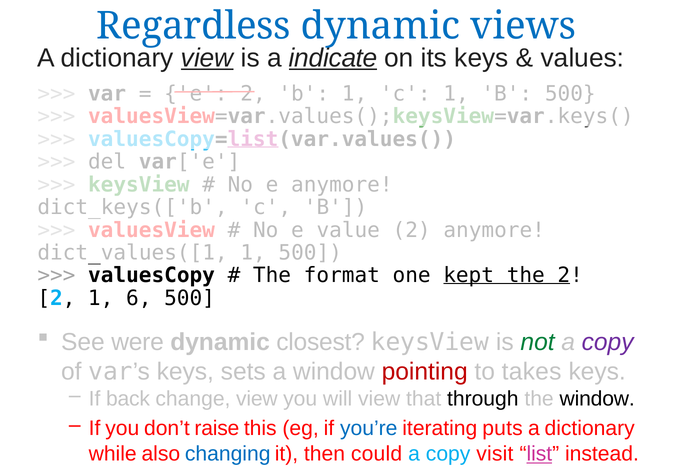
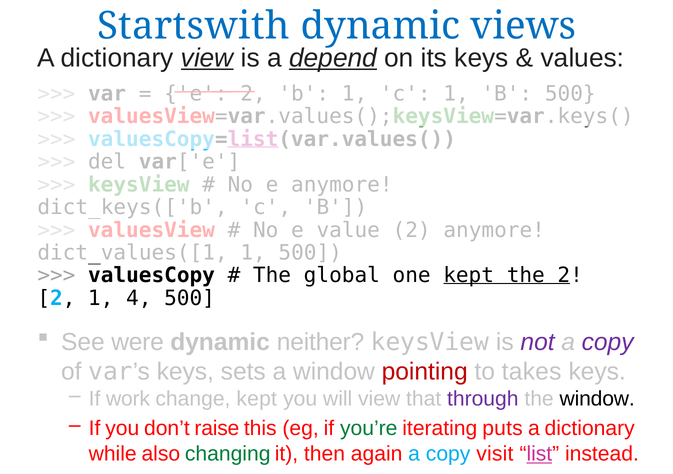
Regardless: Regardless -> Startswith
indicate: indicate -> depend
format: format -> global
6: 6 -> 4
closest: closest -> neither
not colour: green -> purple
back: back -> work
change view: view -> kept
through colour: black -> purple
you’re colour: blue -> green
changing colour: blue -> green
could: could -> again
